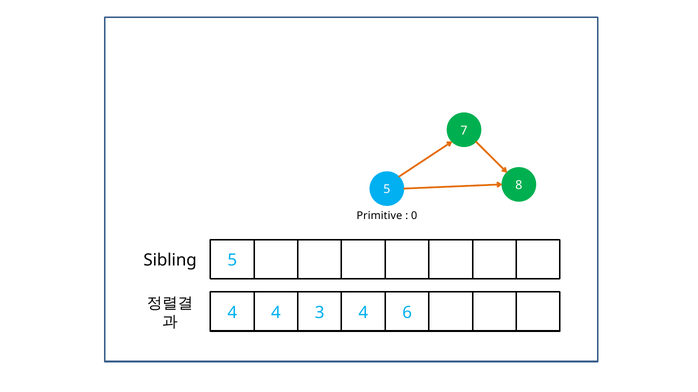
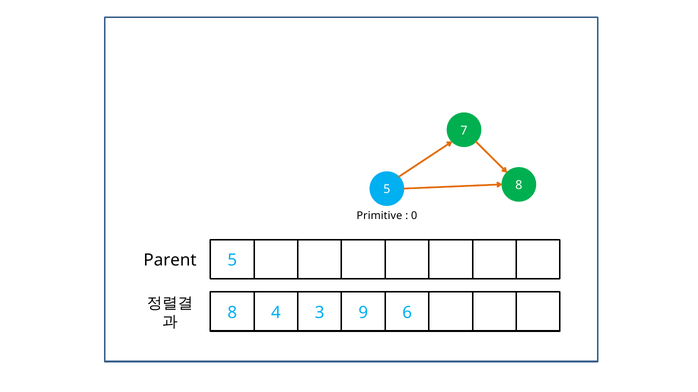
Sibling: Sibling -> Parent
4 at (232, 313): 4 -> 8
3 4: 4 -> 9
